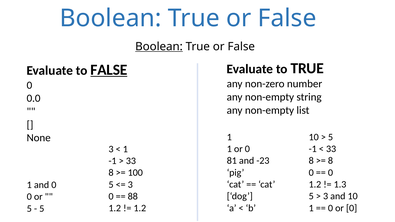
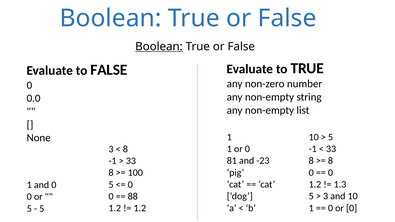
FALSE at (109, 70) underline: present -> none
1 at (125, 149): 1 -> 8
3 at (130, 185): 3 -> 0
